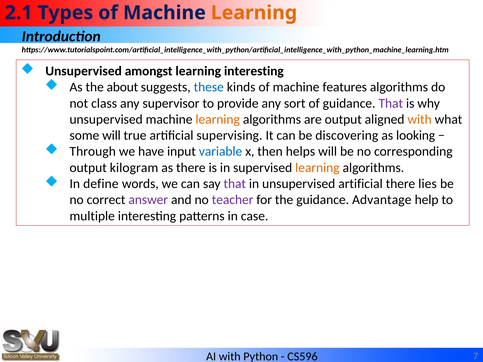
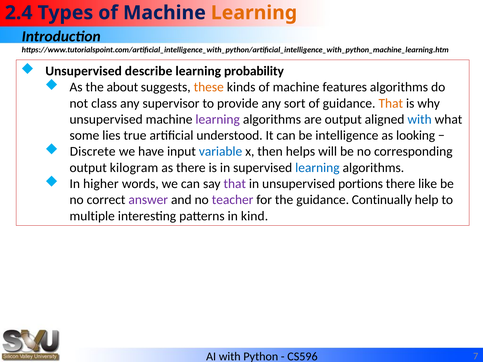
2.1: 2.1 -> 2.4
amongst: amongst -> describe
learning interesting: interesting -> probability
these colour: blue -> orange
That at (391, 103) colour: purple -> orange
learning at (218, 119) colour: orange -> purple
with at (420, 119) colour: orange -> blue
some will: will -> lies
supervising: supervising -> understood
discovering: discovering -> intelligence
Through: Through -> Discrete
learning at (317, 168) colour: orange -> blue
define: define -> higher
unsupervised artificial: artificial -> portions
lies: lies -> like
Advantage: Advantage -> Continually
case: case -> kind
